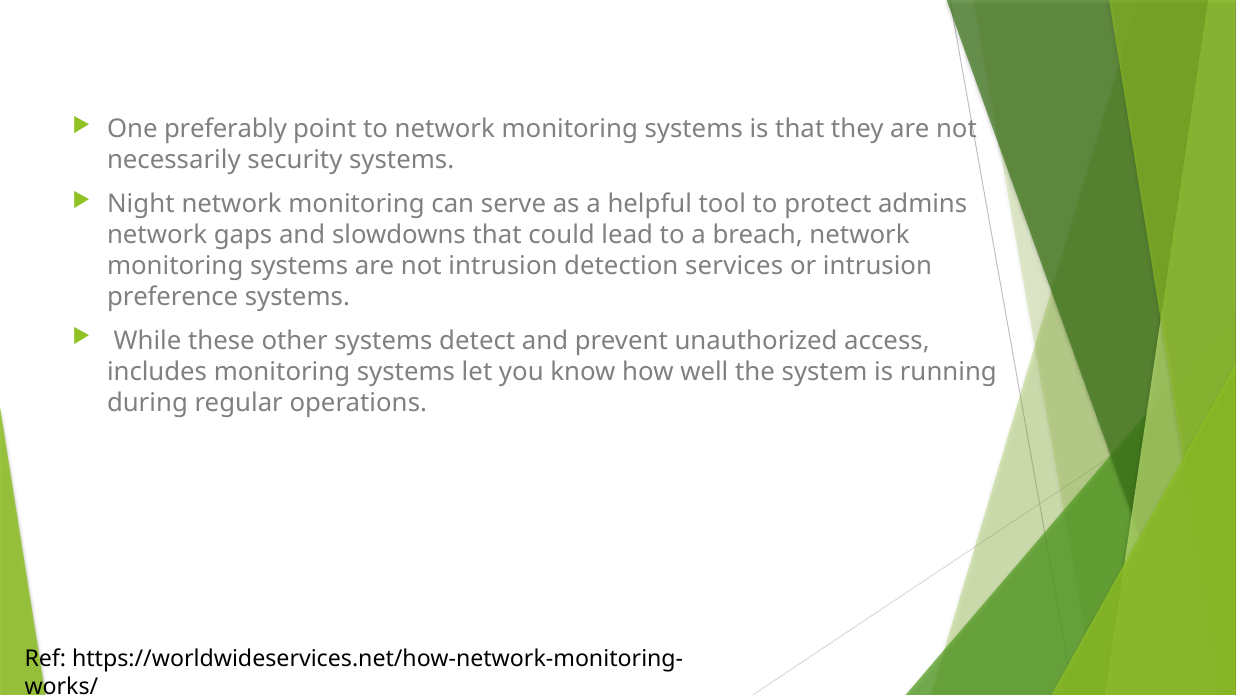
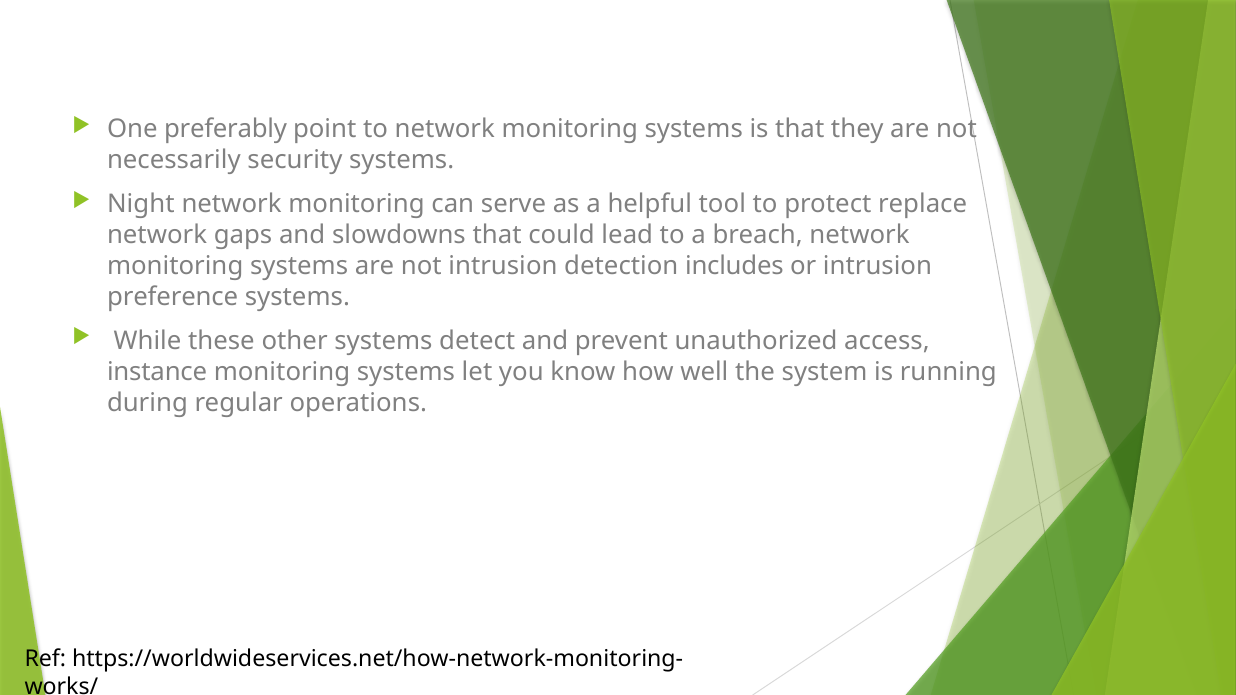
admins: admins -> replace
services: services -> includes
includes: includes -> instance
